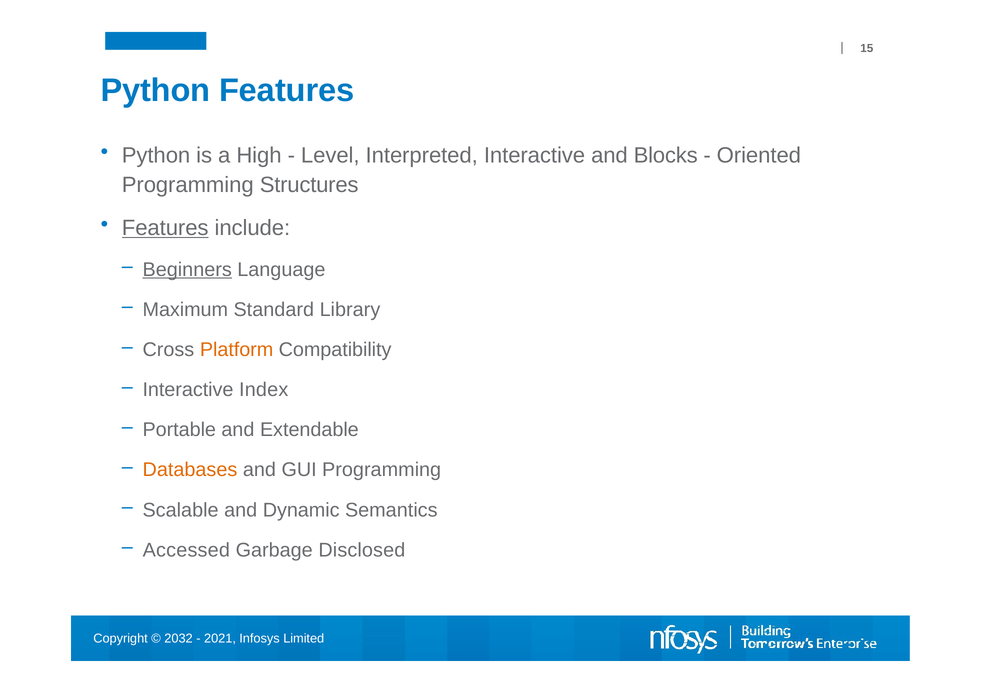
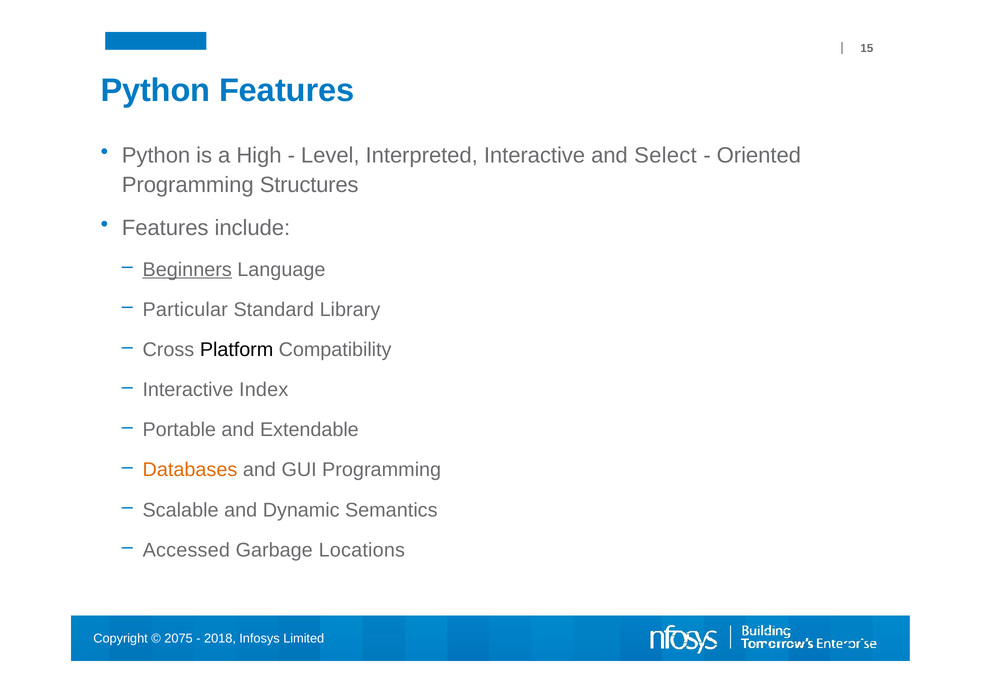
Blocks: Blocks -> Select
Features at (165, 228) underline: present -> none
Maximum: Maximum -> Particular
Platform colour: orange -> black
Disclosed: Disclosed -> Locations
2032: 2032 -> 2075
2021: 2021 -> 2018
